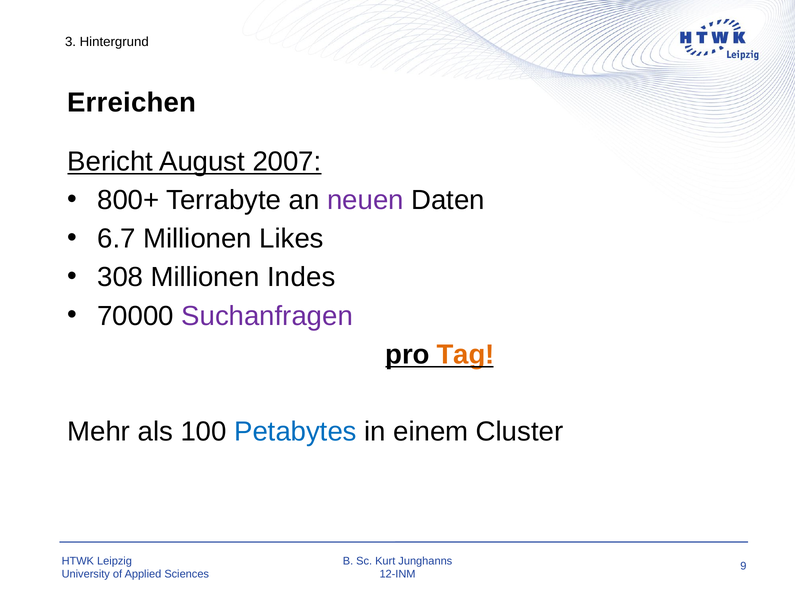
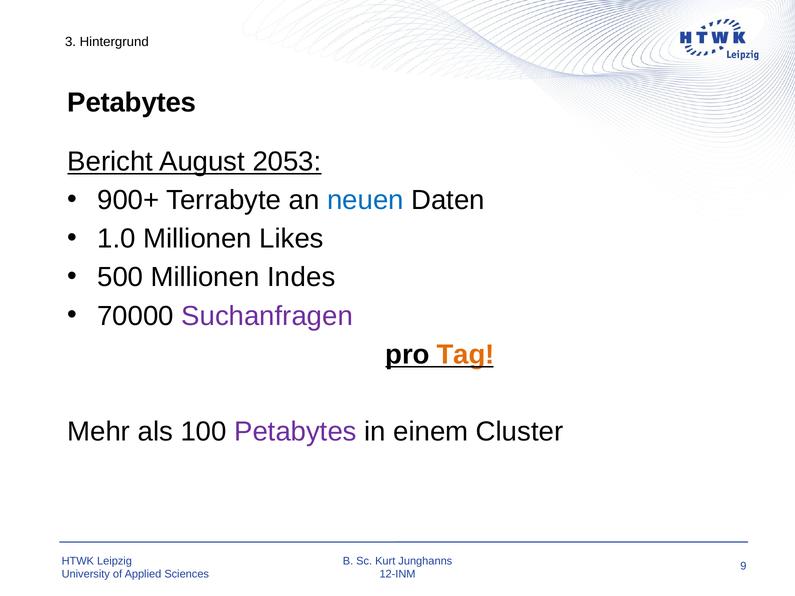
Erreichen at (132, 103): Erreichen -> Petabytes
2007: 2007 -> 2053
800+: 800+ -> 900+
neuen colour: purple -> blue
6.7: 6.7 -> 1.0
308: 308 -> 500
Petabytes at (295, 432) colour: blue -> purple
